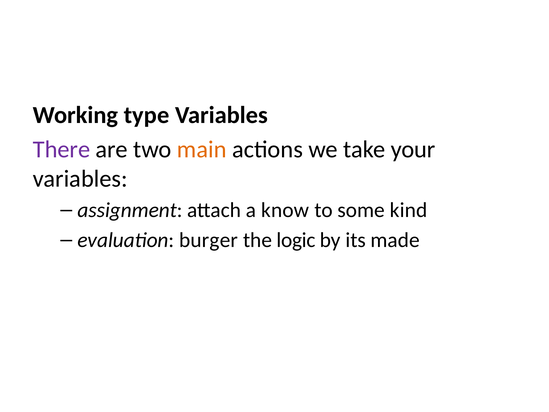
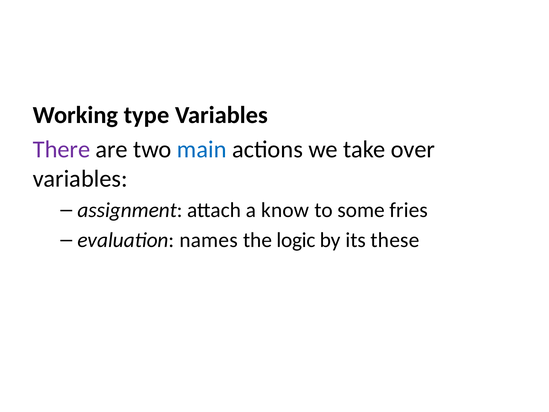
main colour: orange -> blue
your: your -> over
kind: kind -> fries
burger: burger -> names
made: made -> these
